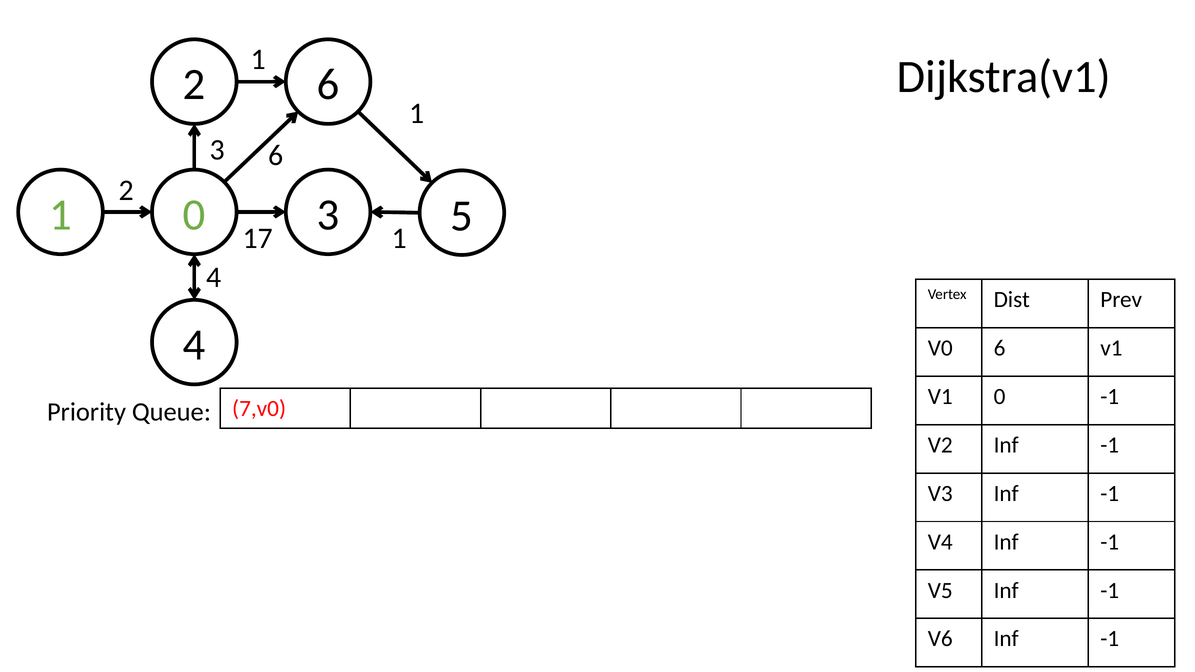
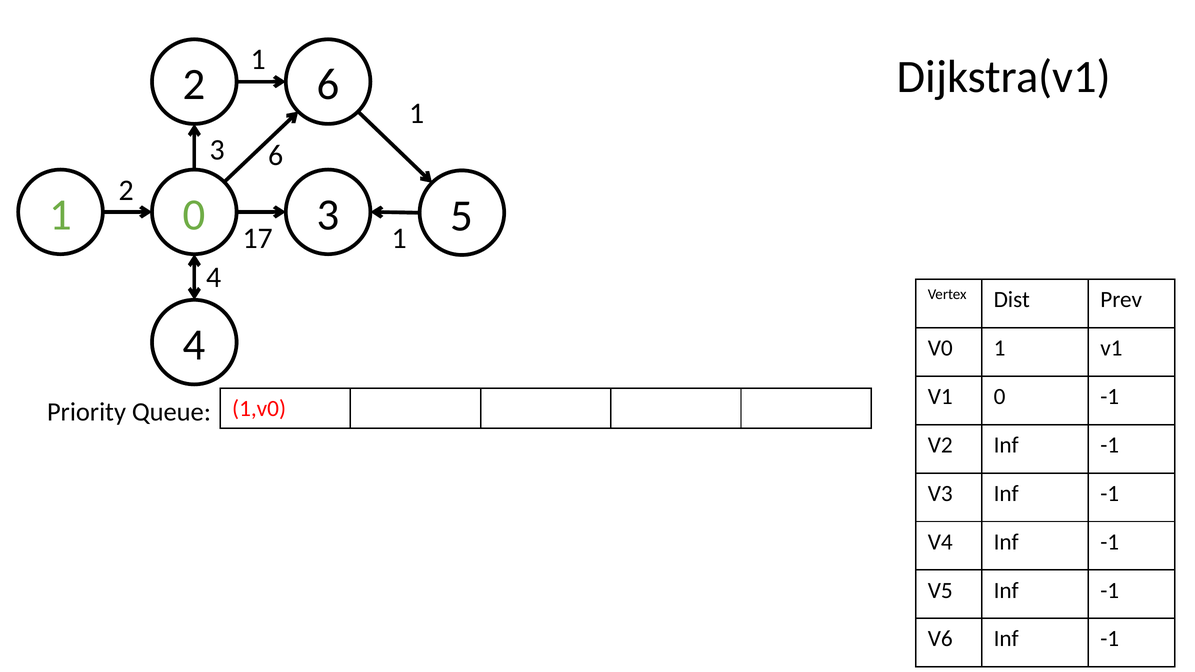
V0 6: 6 -> 1
7,v0: 7,v0 -> 1,v0
